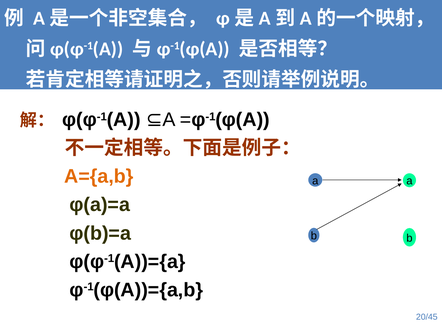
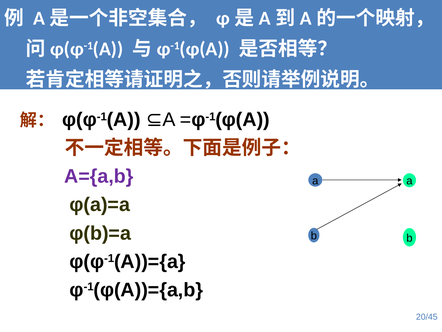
A={a,b colour: orange -> purple
